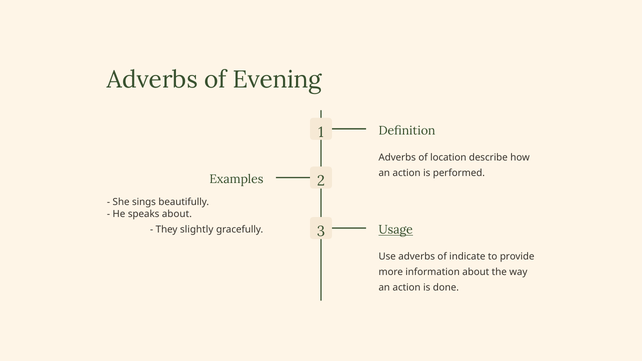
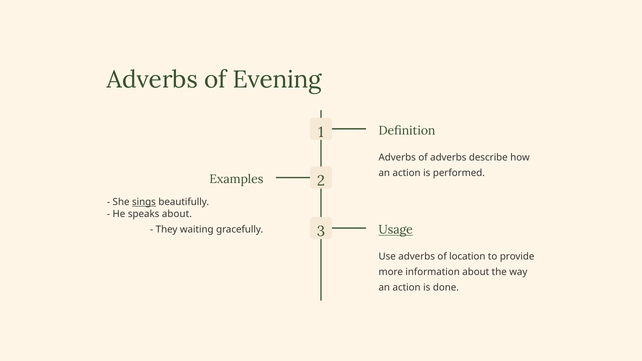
of location: location -> adverbs
sings underline: none -> present
slightly: slightly -> waiting
indicate: indicate -> location
